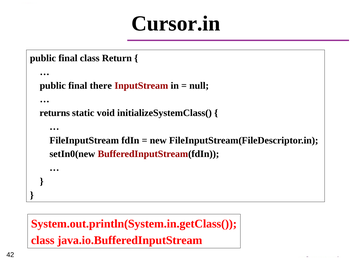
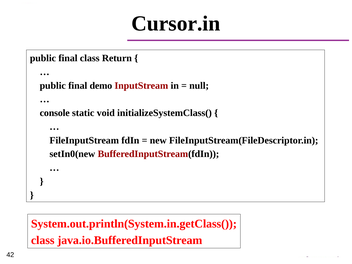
there: there -> demo
returns: returns -> console
